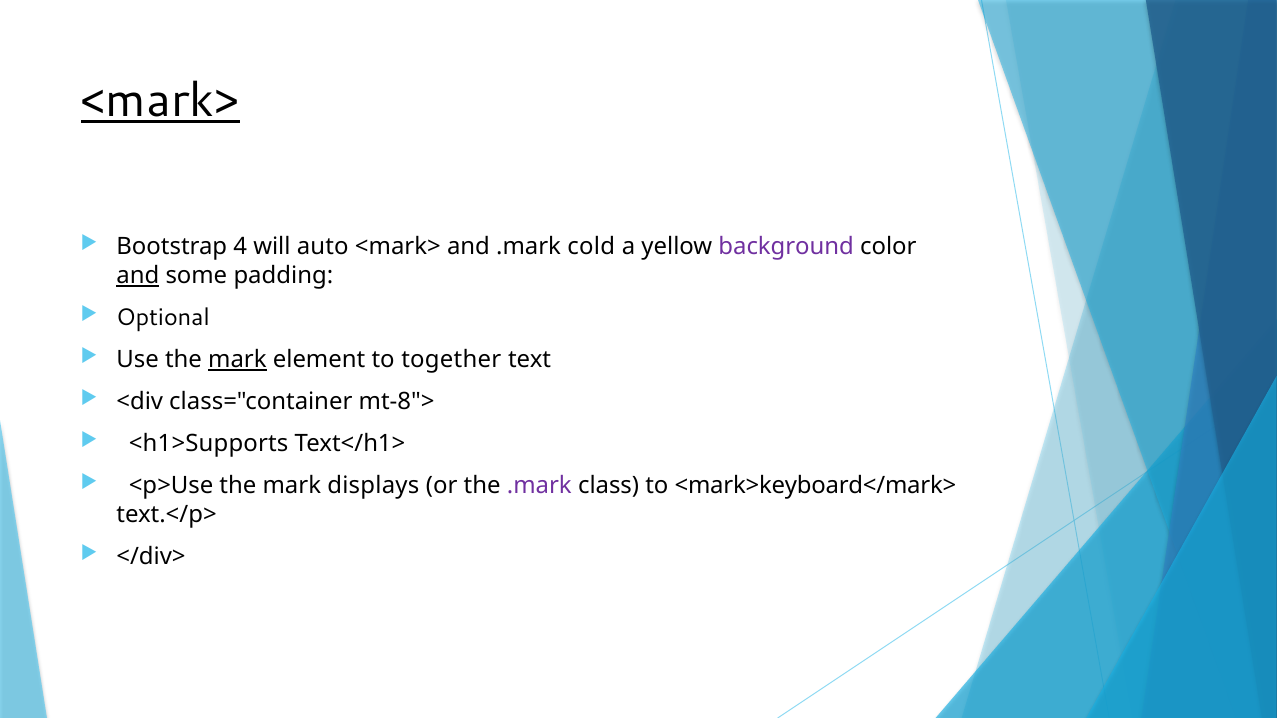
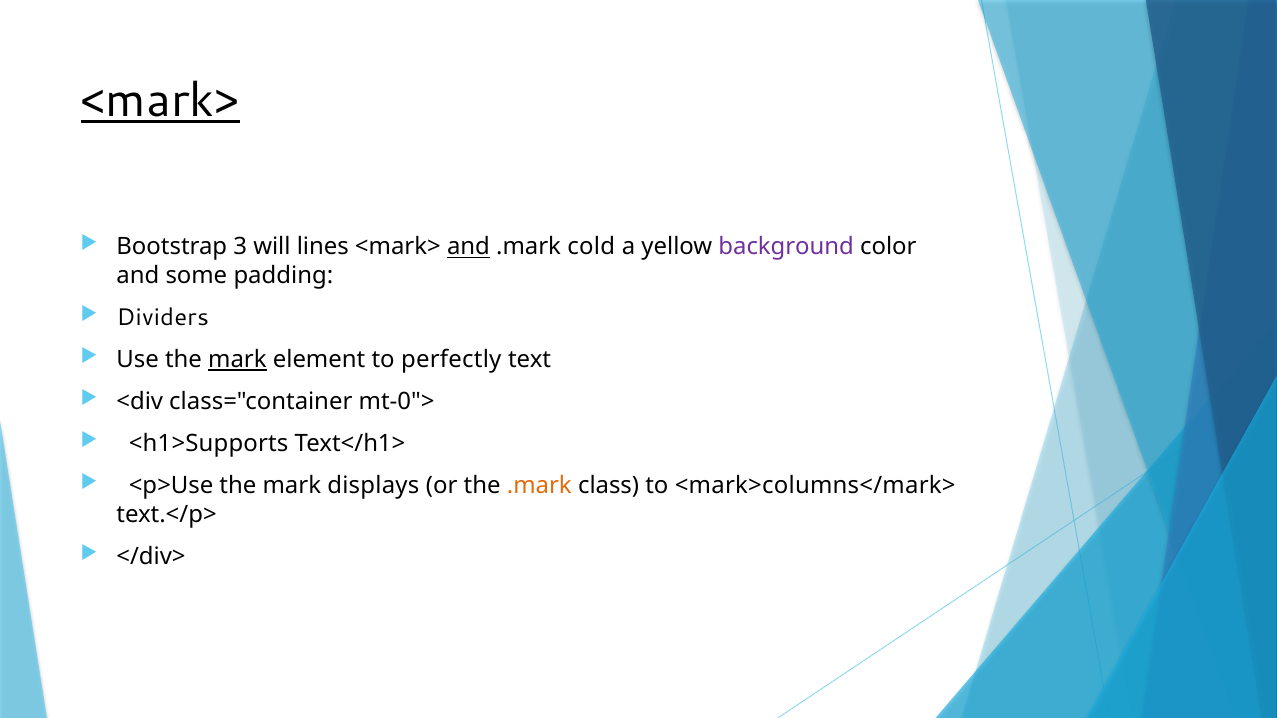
4: 4 -> 3
auto: auto -> lines
and at (468, 247) underline: none -> present
and at (138, 276) underline: present -> none
Optional: Optional -> Dividers
together: together -> perfectly
mt-8">: mt-8"> -> mt-0">
.mark at (539, 486) colour: purple -> orange
<mark>keyboard</mark>: <mark>keyboard</mark> -> <mark>columns</mark>
